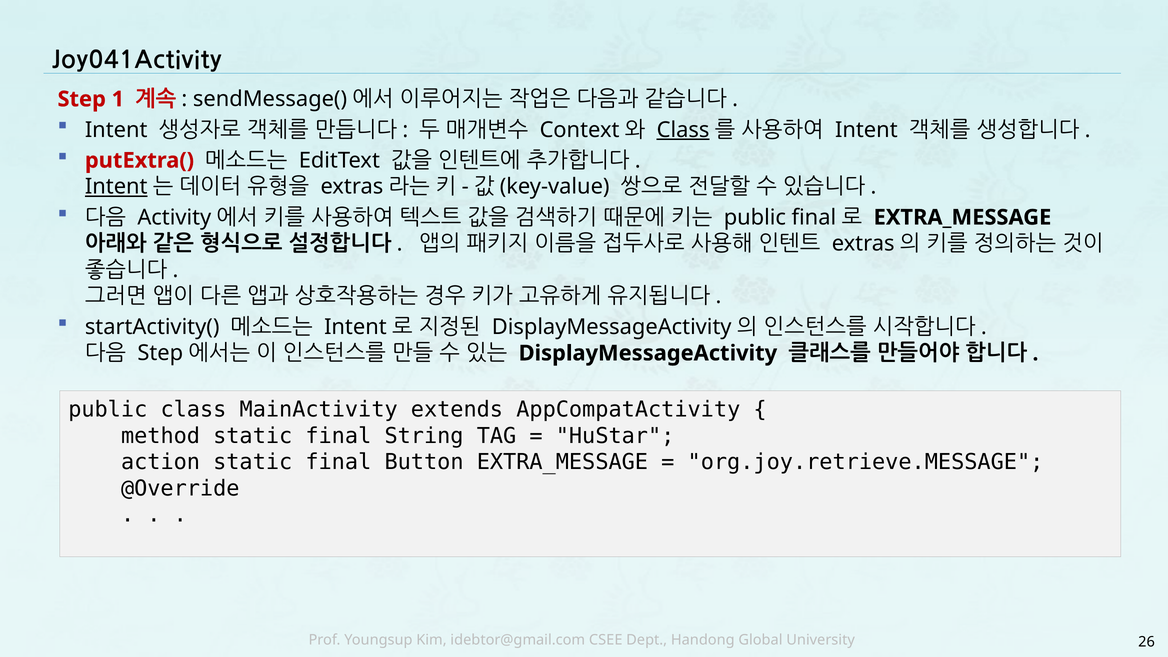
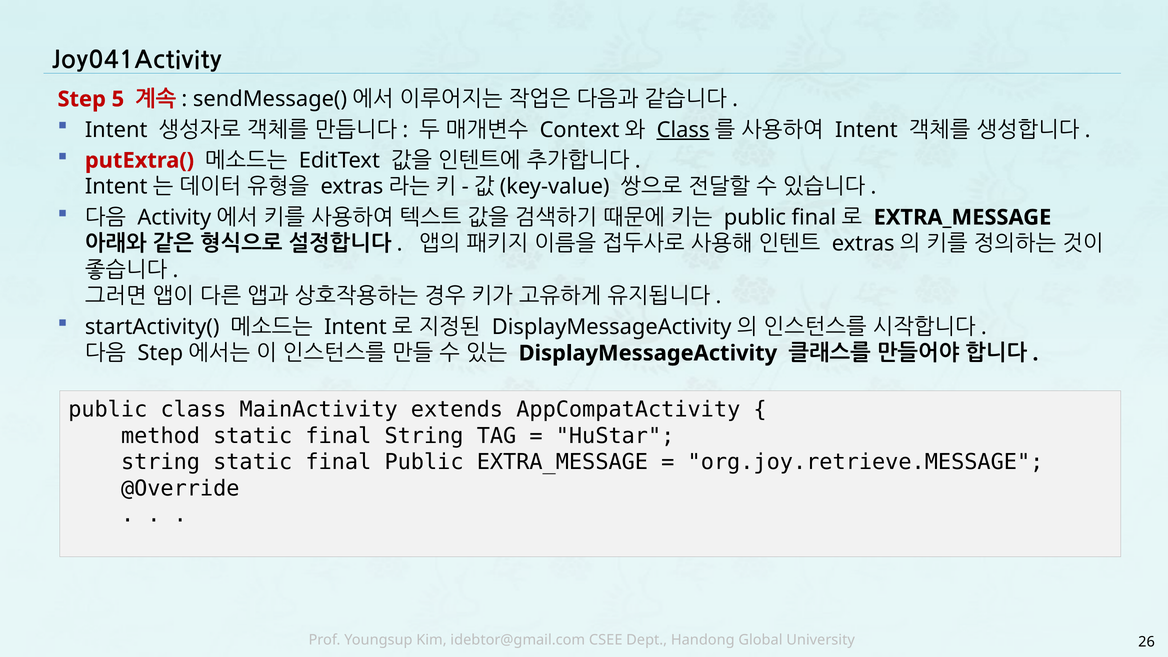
1: 1 -> 5
Intent at (116, 187) underline: present -> none
action at (161, 462): action -> string
final Button: Button -> Public
